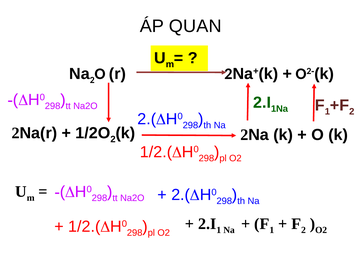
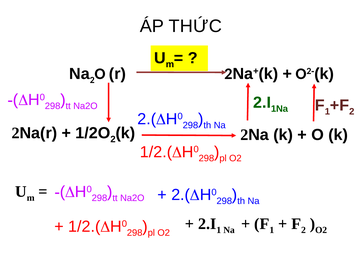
QUAN: QUAN -> THỨC
